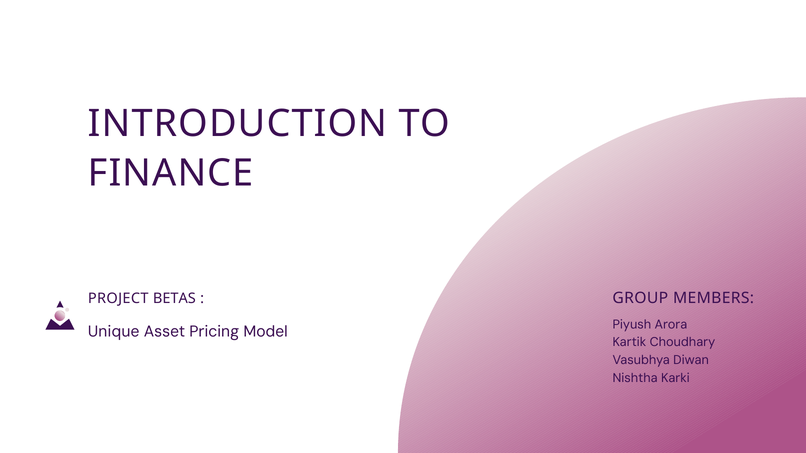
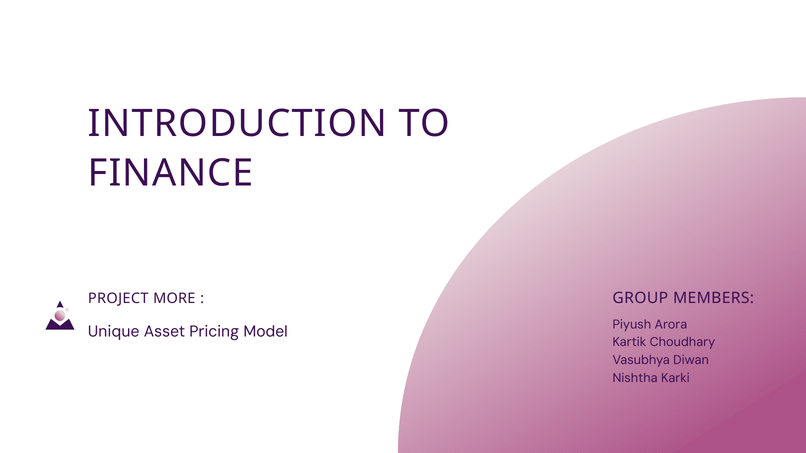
BETAS: BETAS -> MORE
